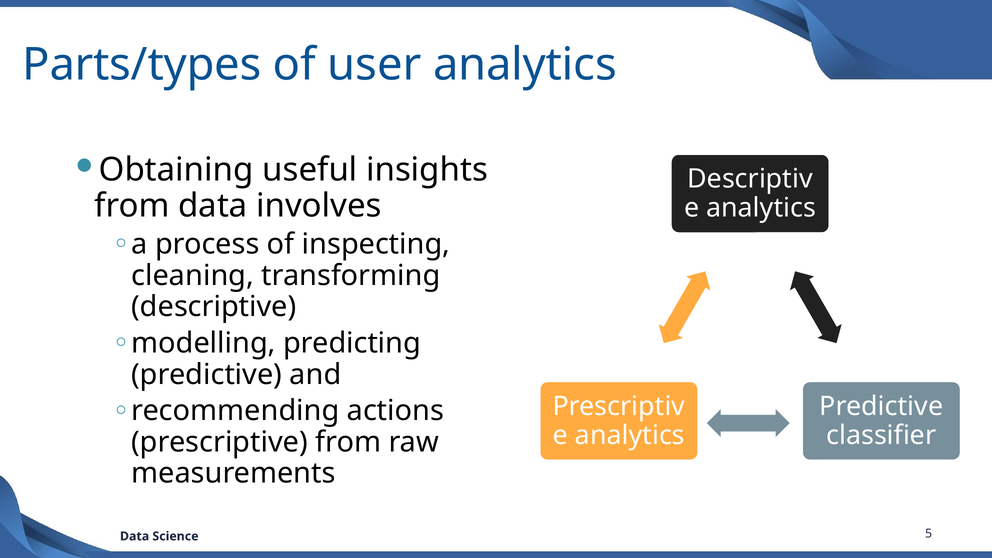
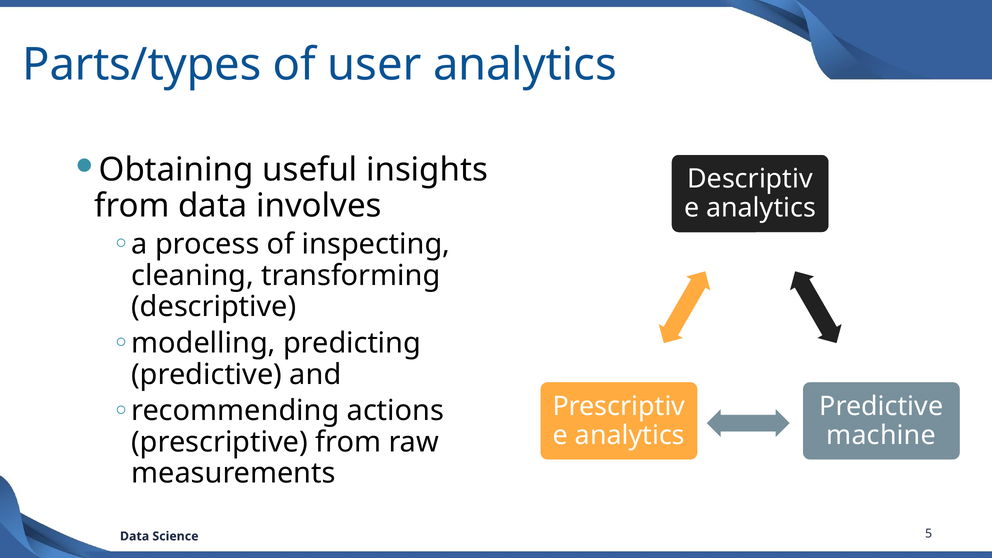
classifier: classifier -> machine
